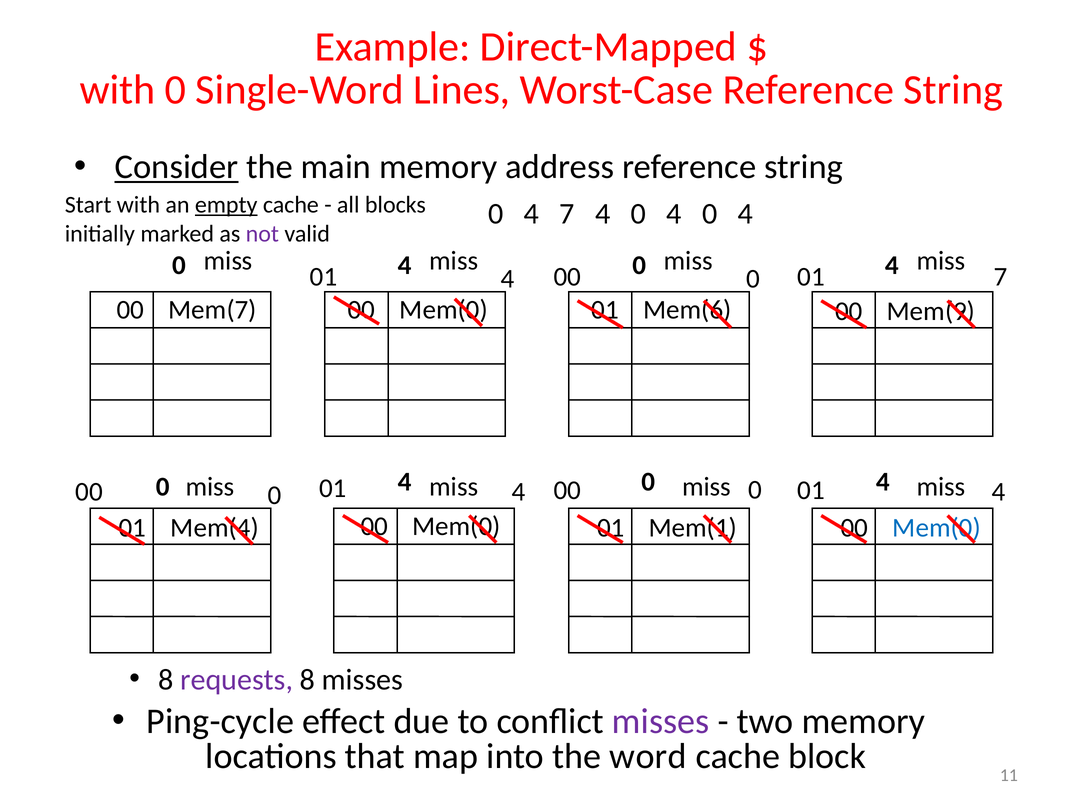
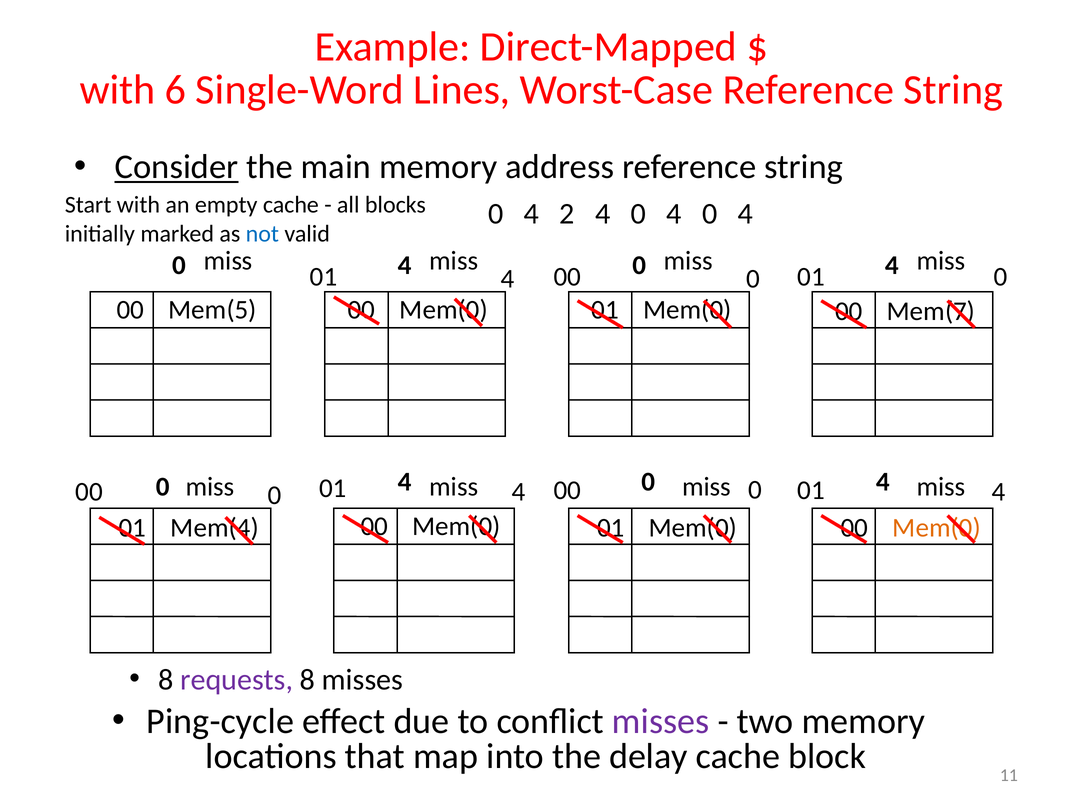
with 0: 0 -> 6
empty underline: present -> none
4 7: 7 -> 2
not colour: purple -> blue
01 7: 7 -> 0
Mem(7: Mem(7 -> Mem(5
Mem(6 at (687, 310): Mem(6 -> Mem(0
Mem(9: Mem(9 -> Mem(7
Mem(1 at (693, 528): Mem(1 -> Mem(0
Mem(0 at (937, 528) colour: blue -> orange
word: word -> delay
